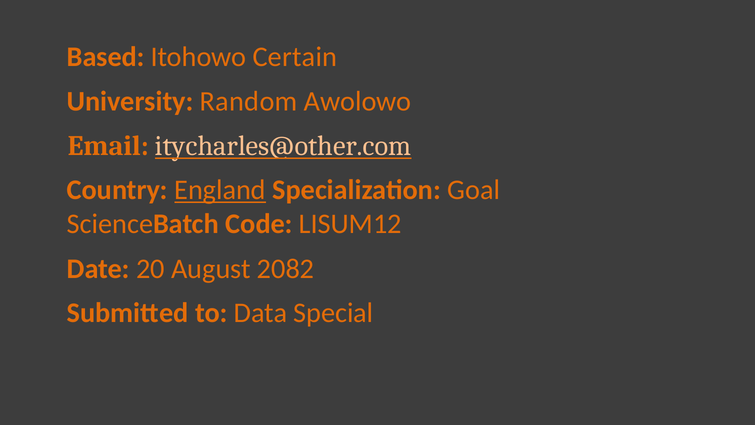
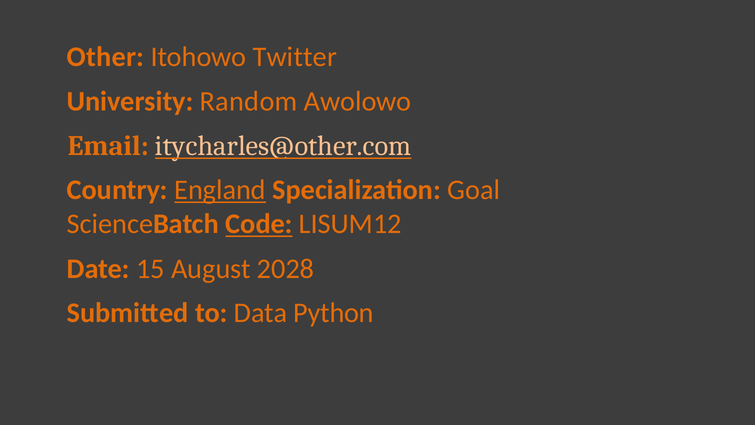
Based: Based -> Other
Certain: Certain -> Twitter
Code underline: none -> present
20: 20 -> 15
2082: 2082 -> 2028
Special: Special -> Python
